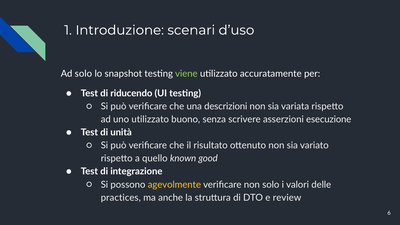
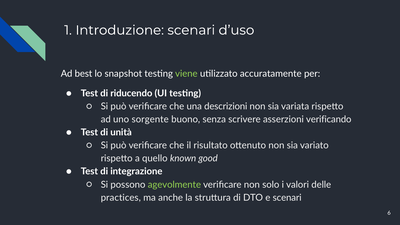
Ad solo: solo -> best
uno utilizzato: utilizzato -> sorgente
esecuzione: esecuzione -> verificando
agevolmente colour: yellow -> light green
e review: review -> scenari
